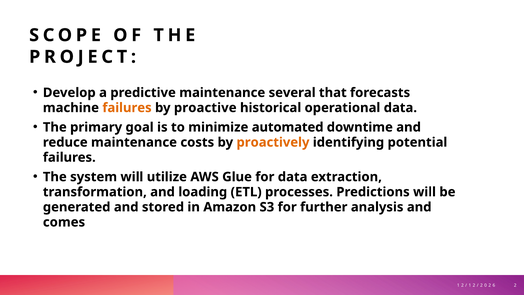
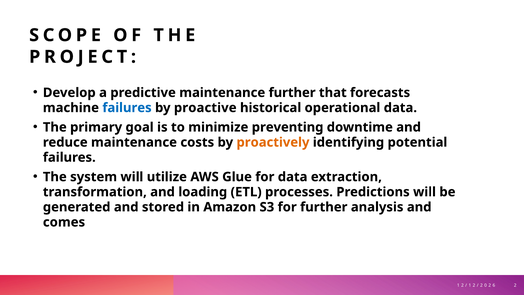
maintenance several: several -> further
failures at (127, 108) colour: orange -> blue
automated: automated -> preventing
